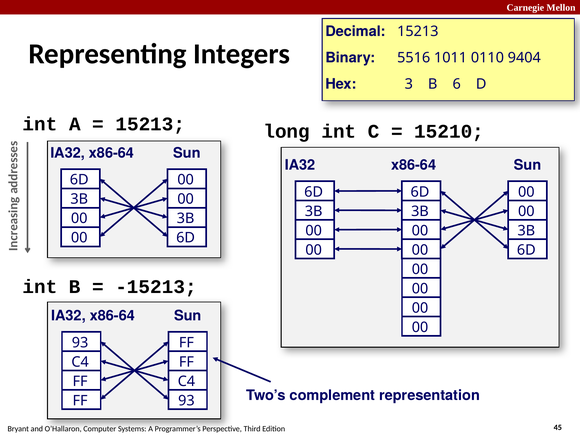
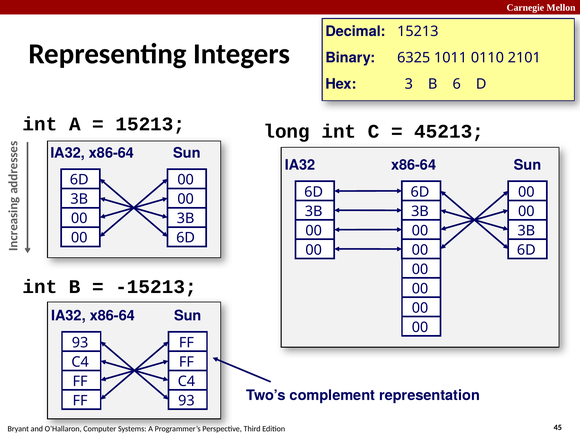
5516: 5516 -> 6325
9404: 9404 -> 2101
15210: 15210 -> 45213
